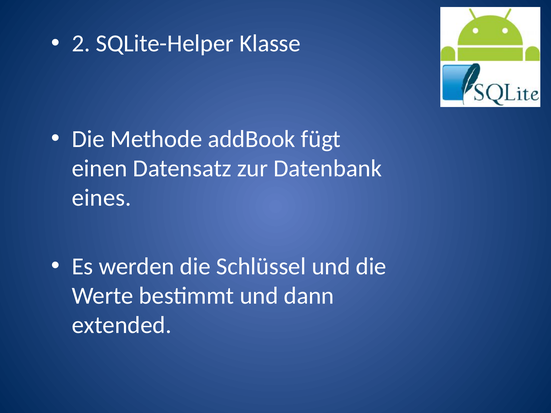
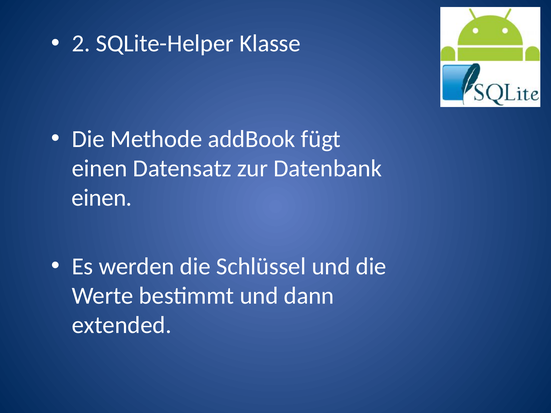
eines at (102, 198): eines -> einen
